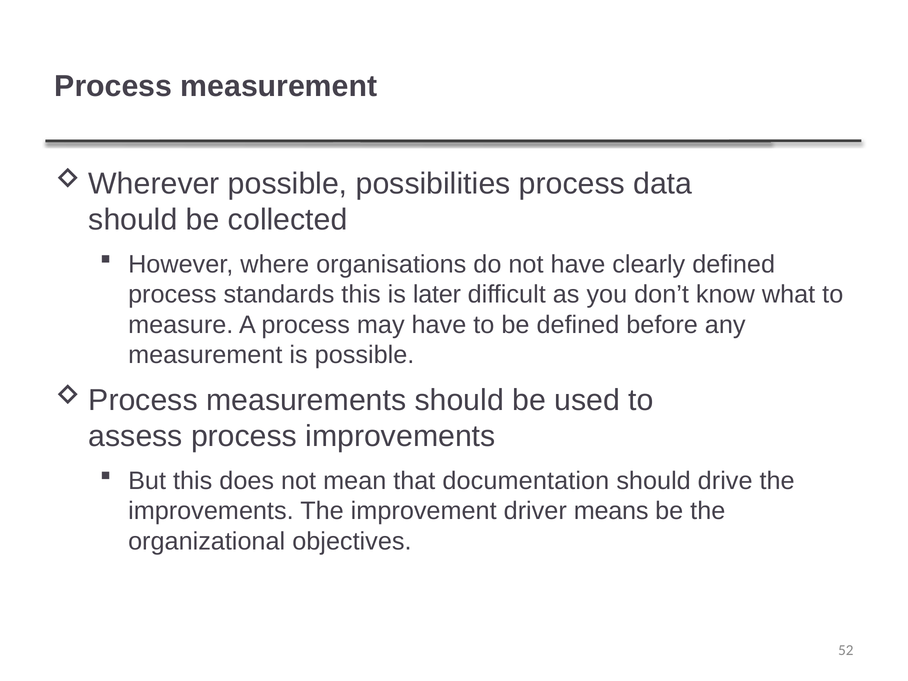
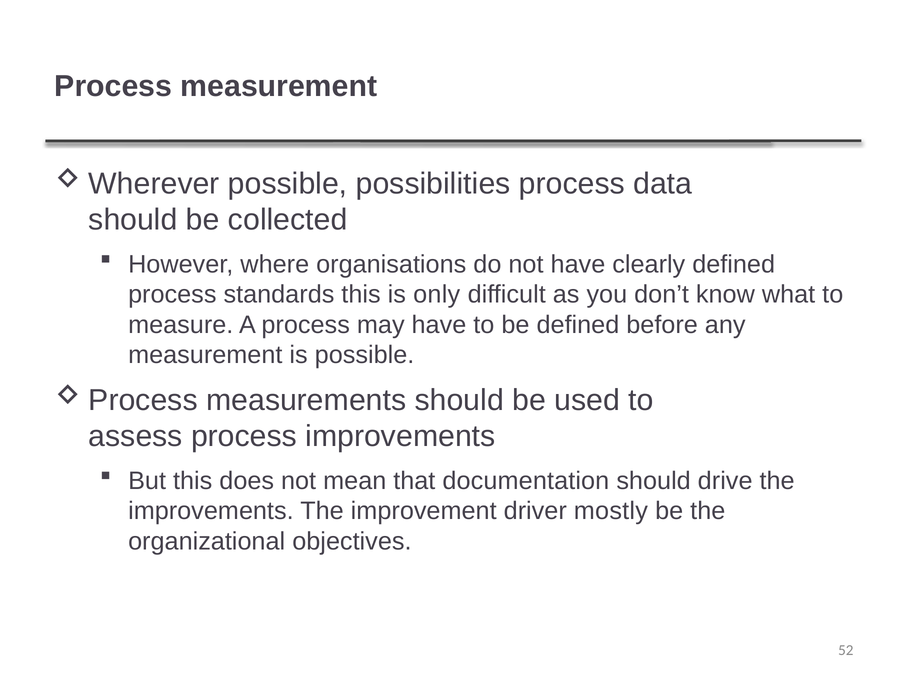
later: later -> only
means: means -> mostly
